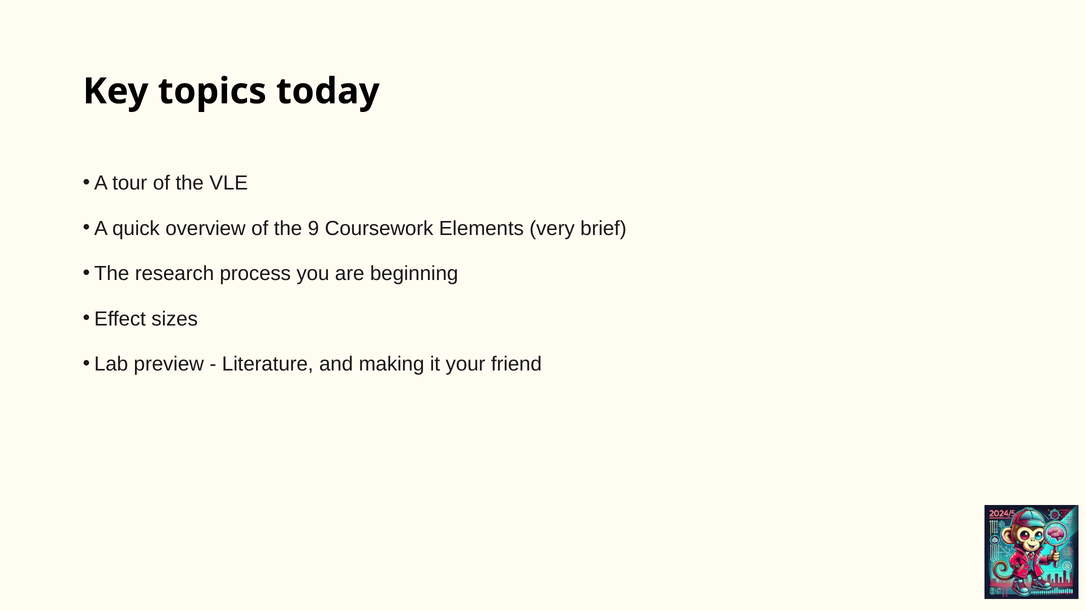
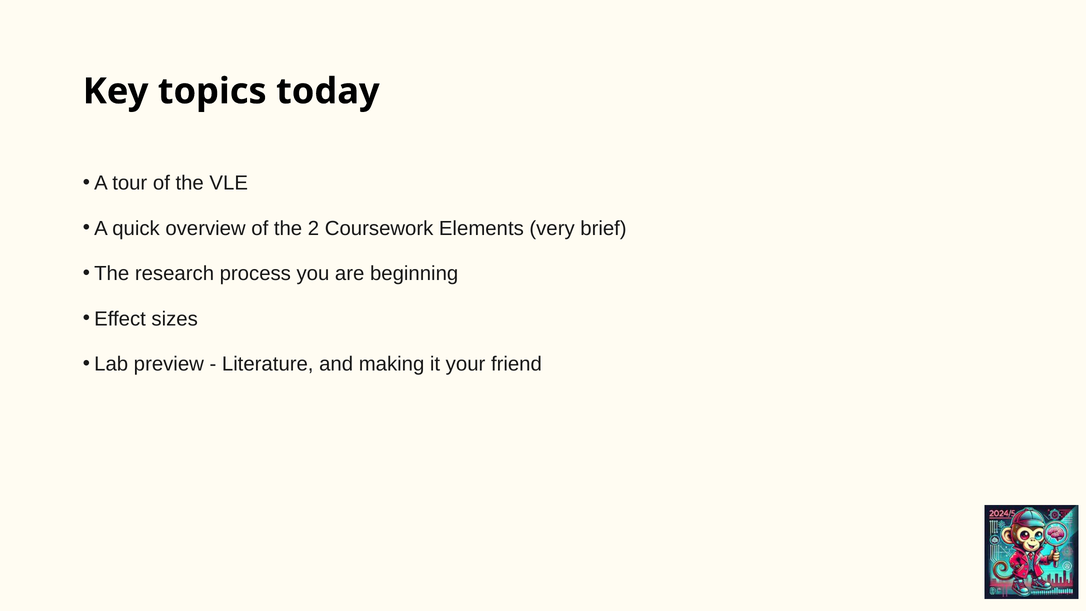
9: 9 -> 2
